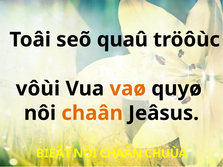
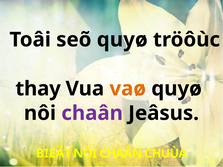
seõ quaû: quaû -> quyø
vôùi: vôùi -> thay
chaân at (92, 113) colour: orange -> purple
